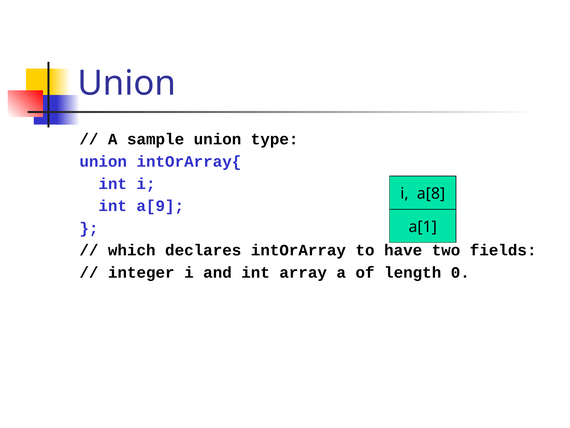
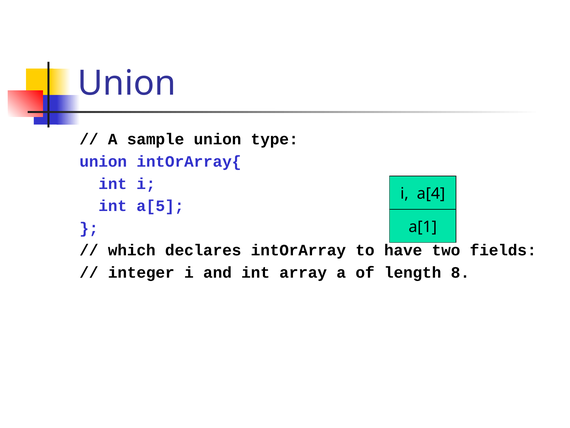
a[8: a[8 -> a[4
a[9: a[9 -> a[5
0: 0 -> 8
